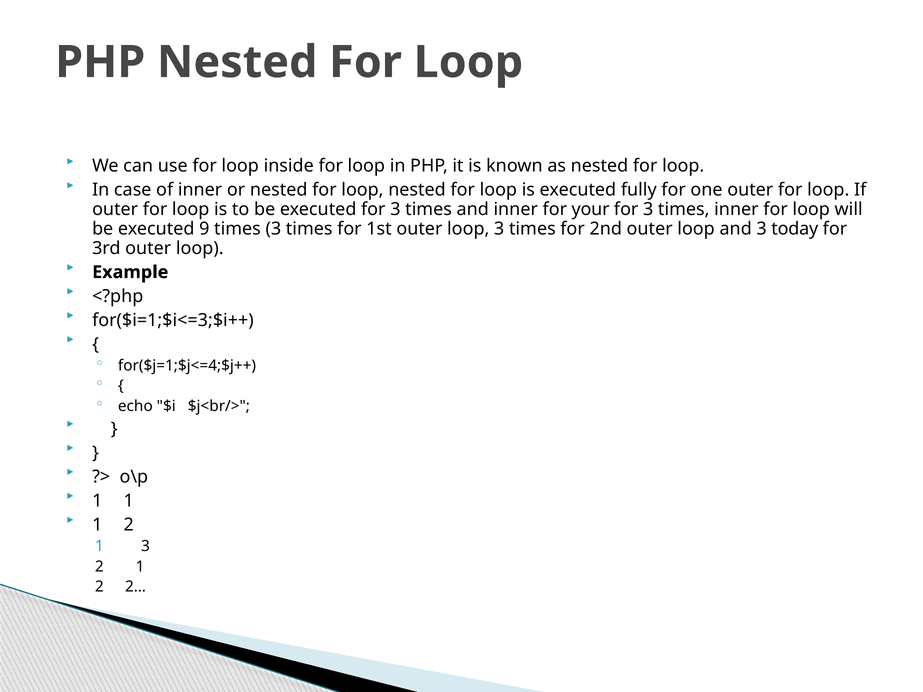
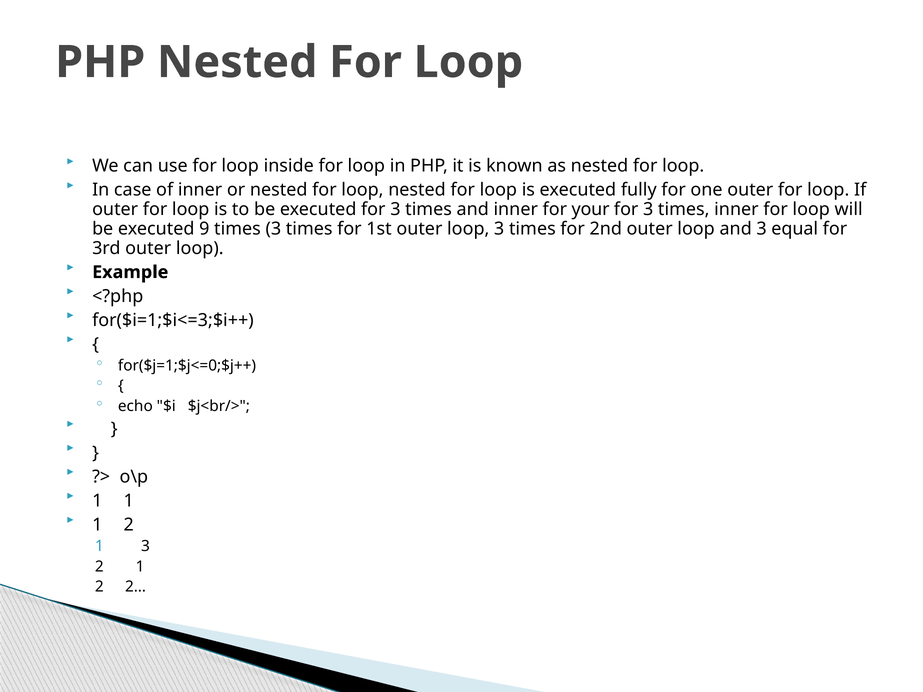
today: today -> equal
for($j=1;$j<=4;$j++: for($j=1;$j<=4;$j++ -> for($j=1;$j<=0;$j++
